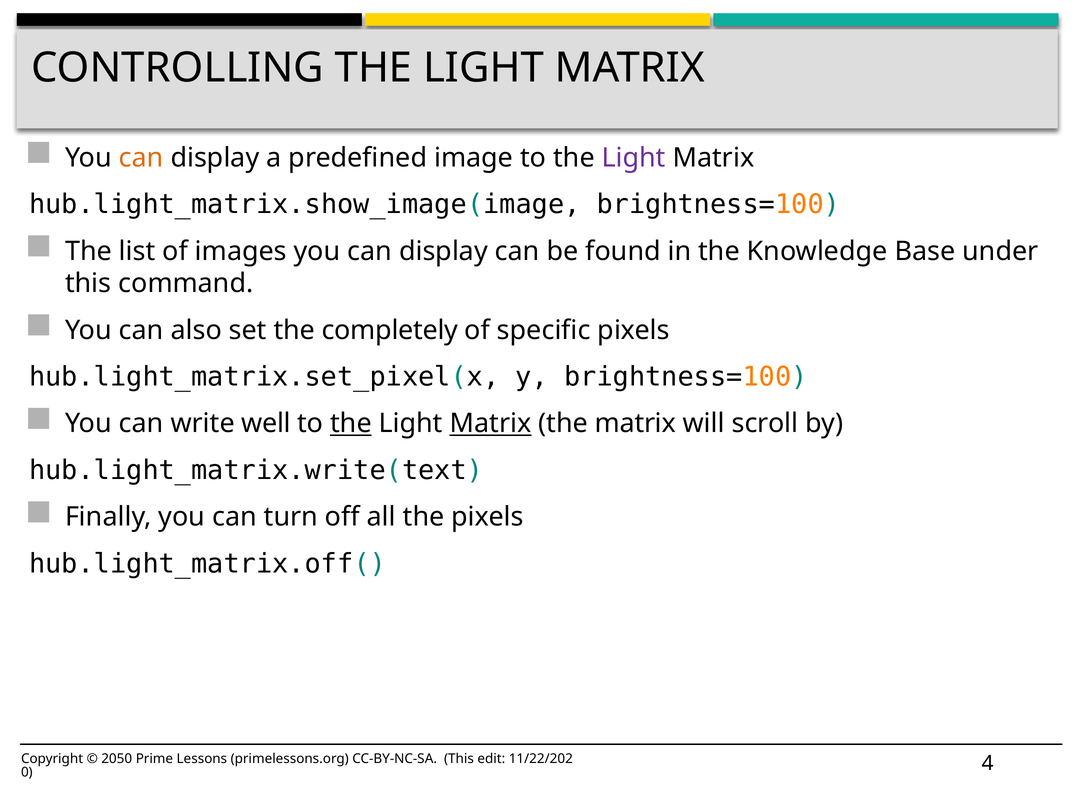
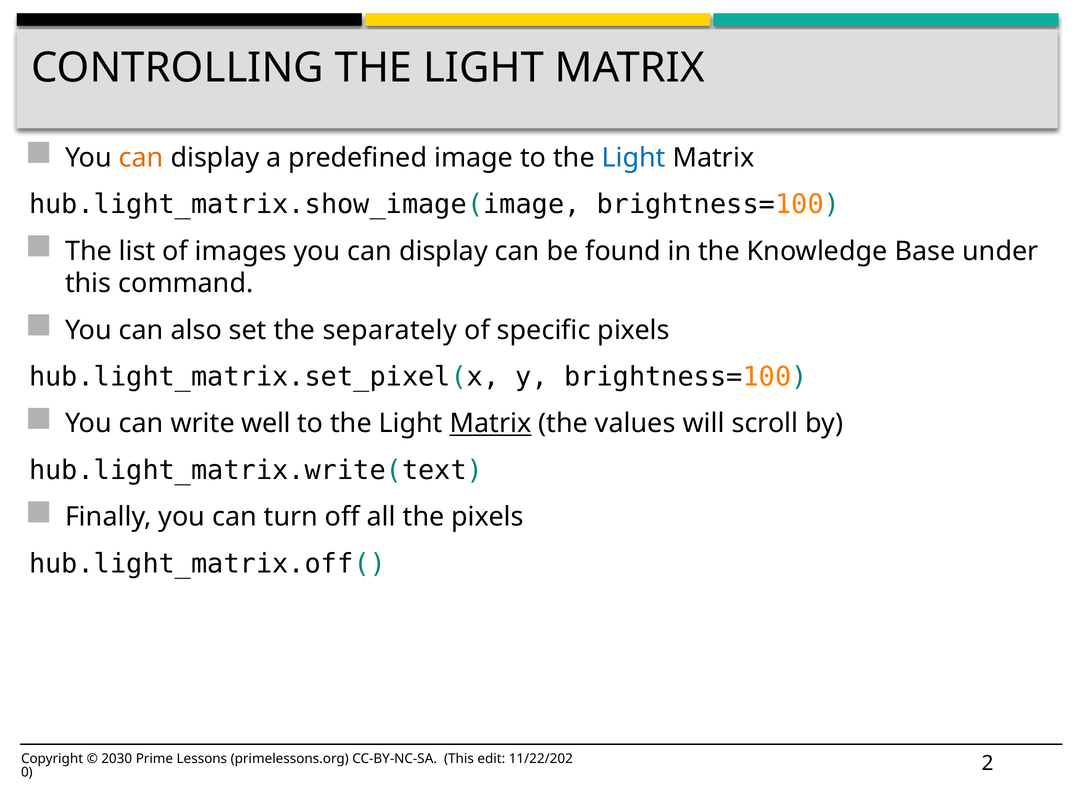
Light at (634, 158) colour: purple -> blue
completely: completely -> separately
the at (351, 424) underline: present -> none
the matrix: matrix -> values
2050: 2050 -> 2030
4: 4 -> 2
